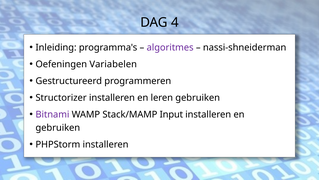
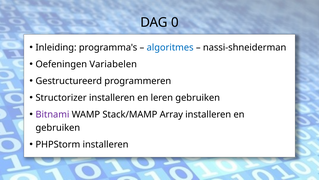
4: 4 -> 0
algoritmes colour: purple -> blue
Input: Input -> Array
